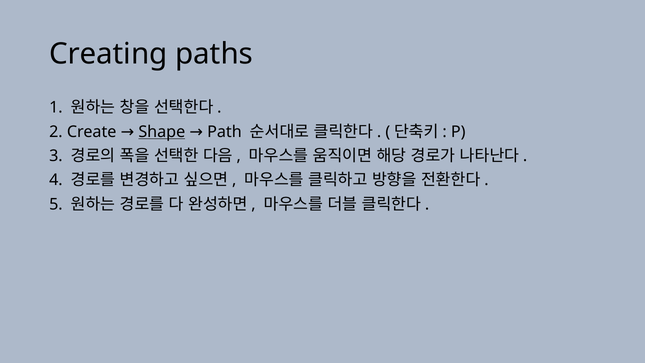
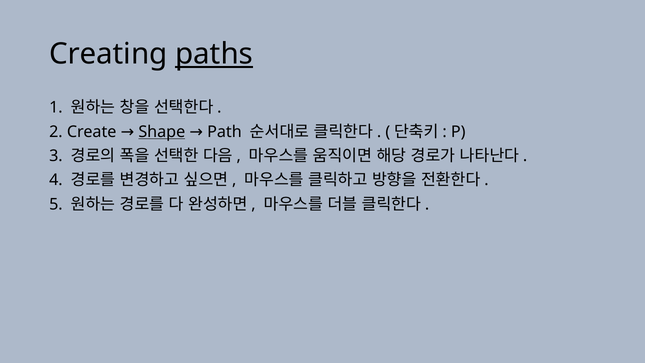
paths underline: none -> present
